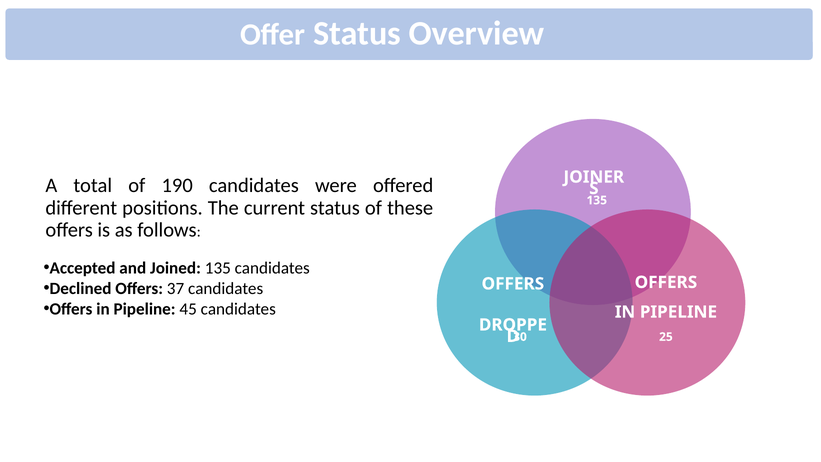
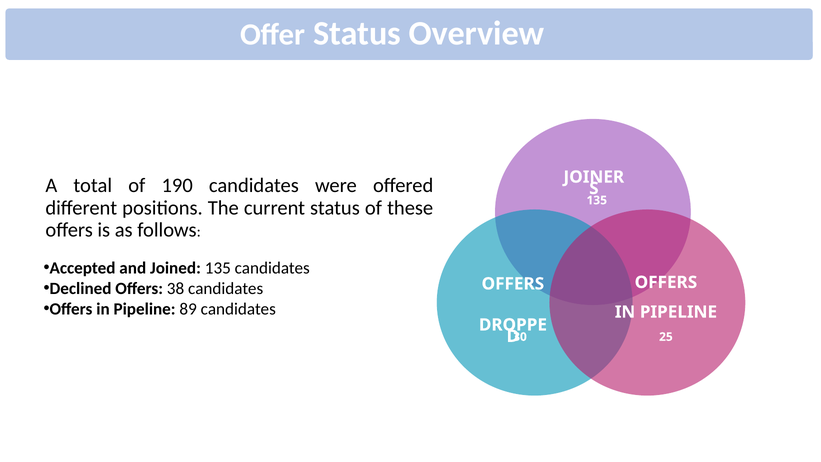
37: 37 -> 38
45: 45 -> 89
